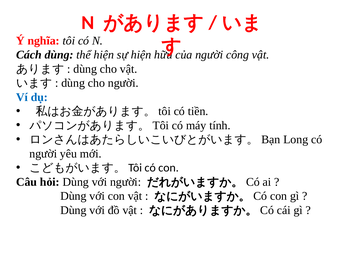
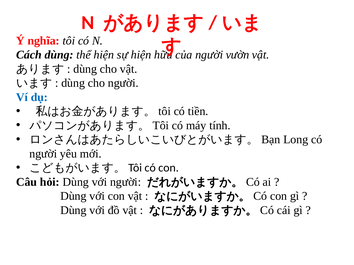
công: công -> vườn
